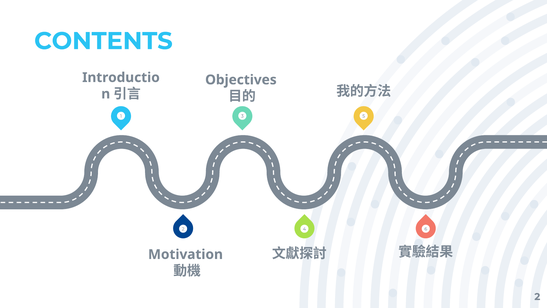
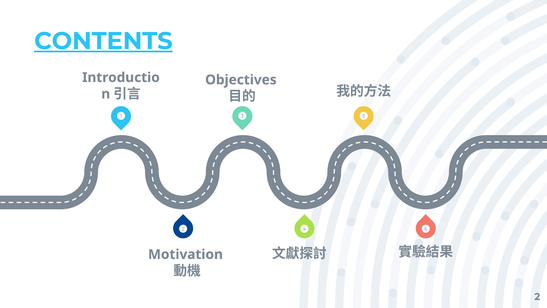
CONTENTS underline: none -> present
